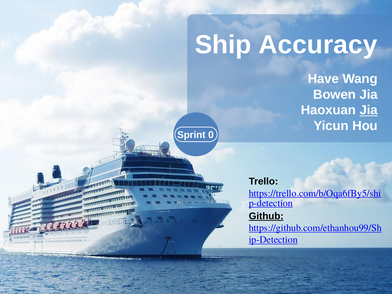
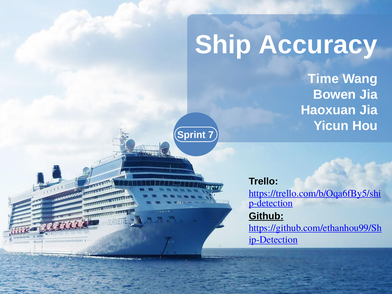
Have: Have -> Time
Jia at (369, 110) underline: present -> none
0: 0 -> 7
